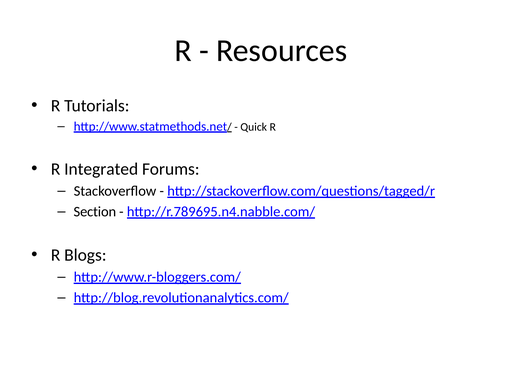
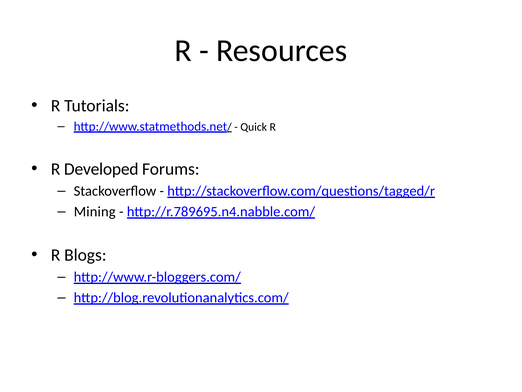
Integrated: Integrated -> Developed
Section: Section -> Mining
